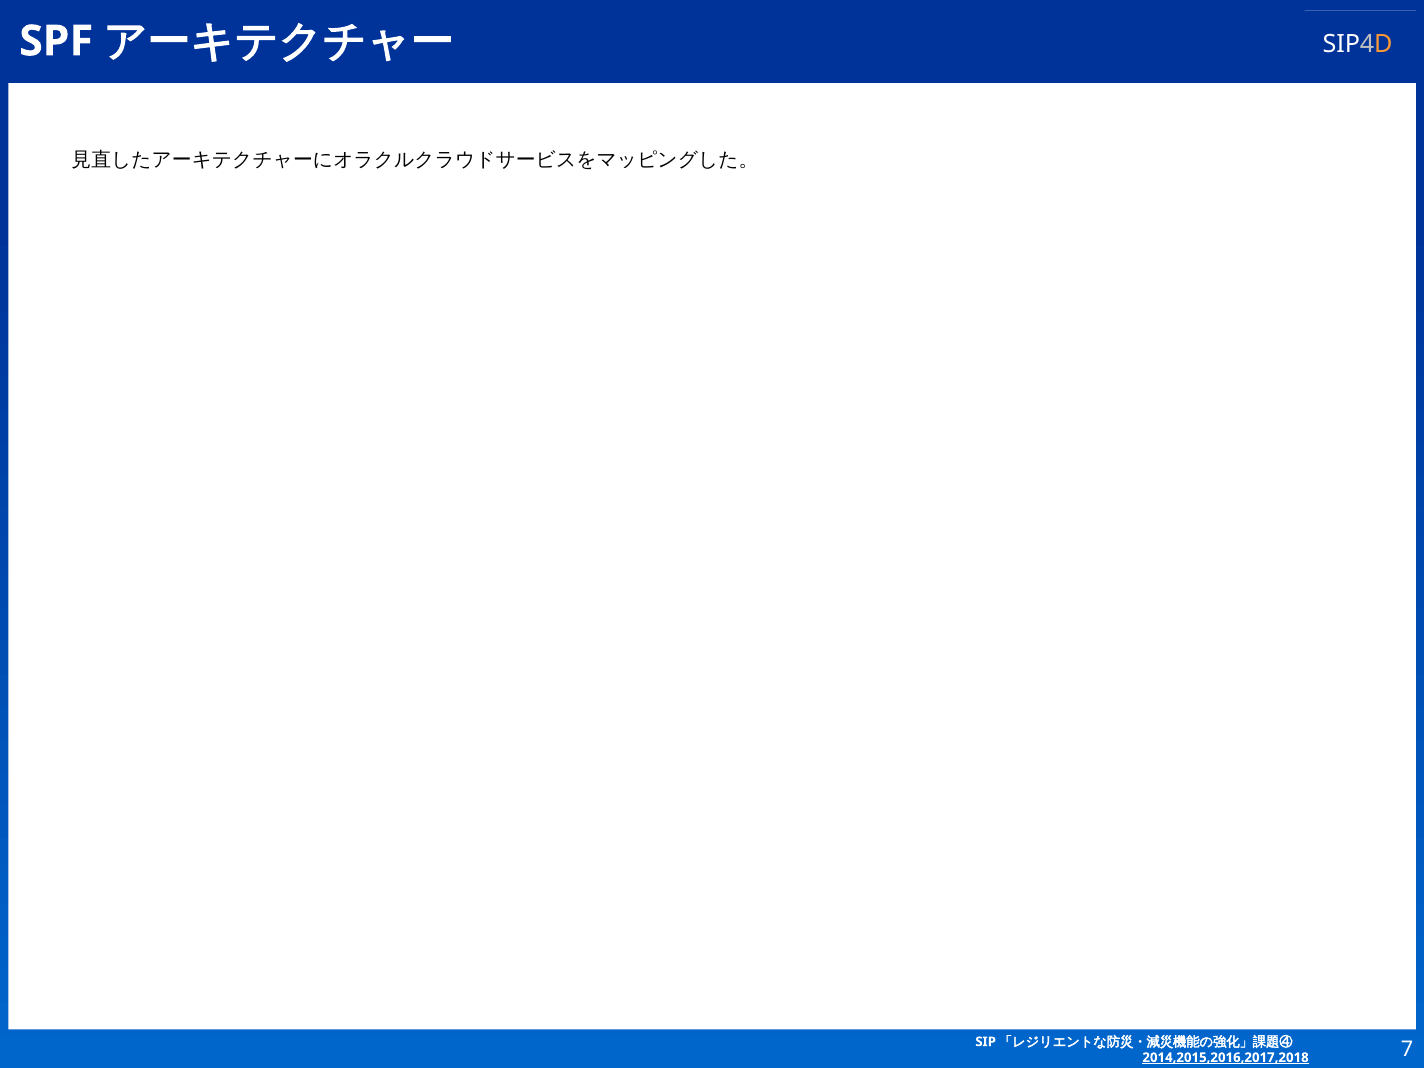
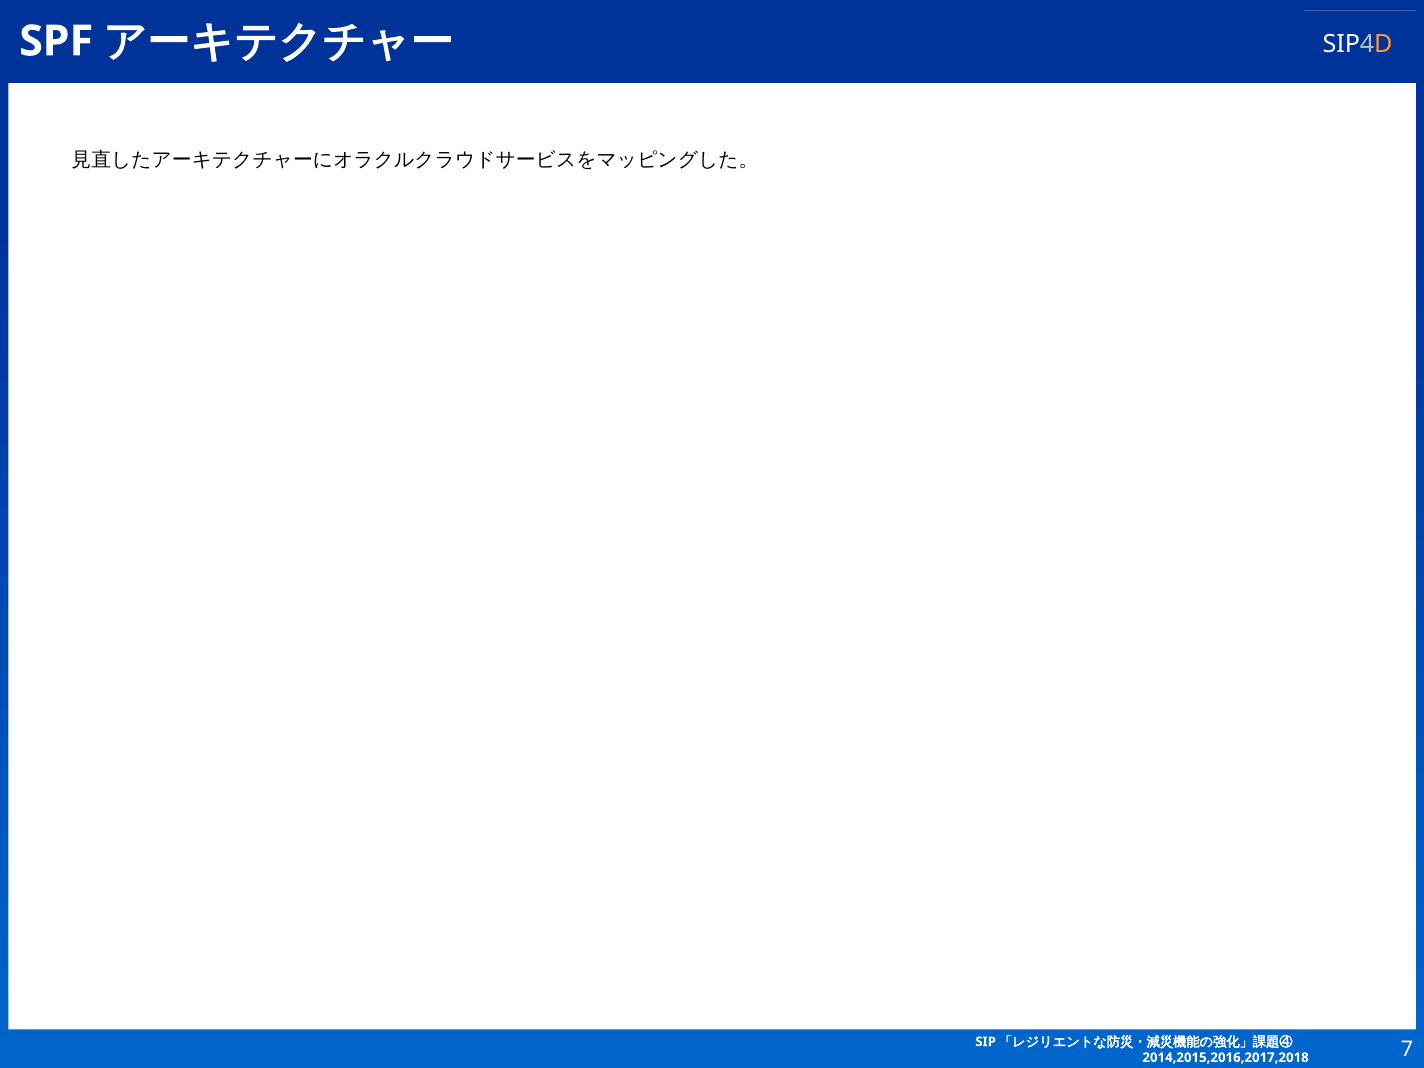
2014,2015,2016,2017,2018 underline: present -> none
